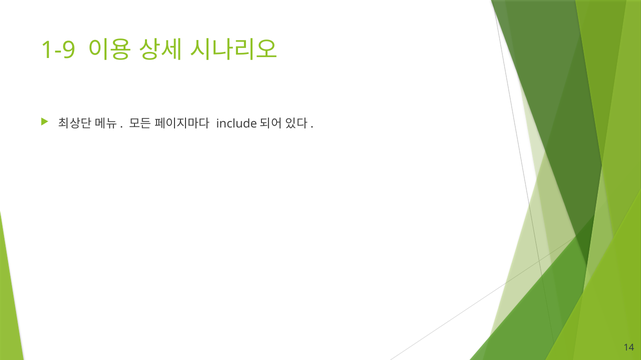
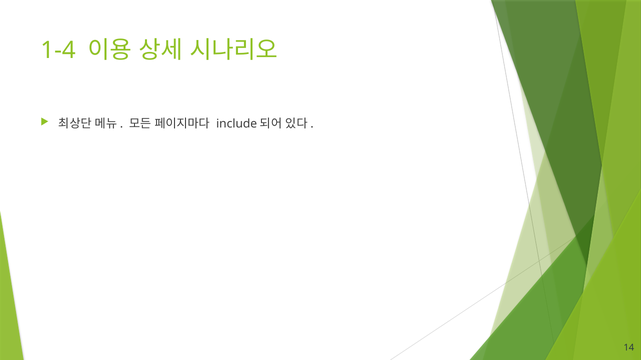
1-9: 1-9 -> 1-4
